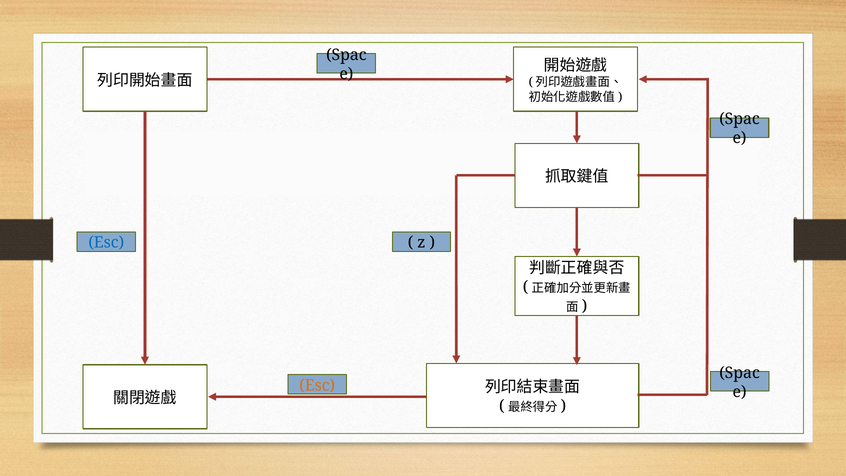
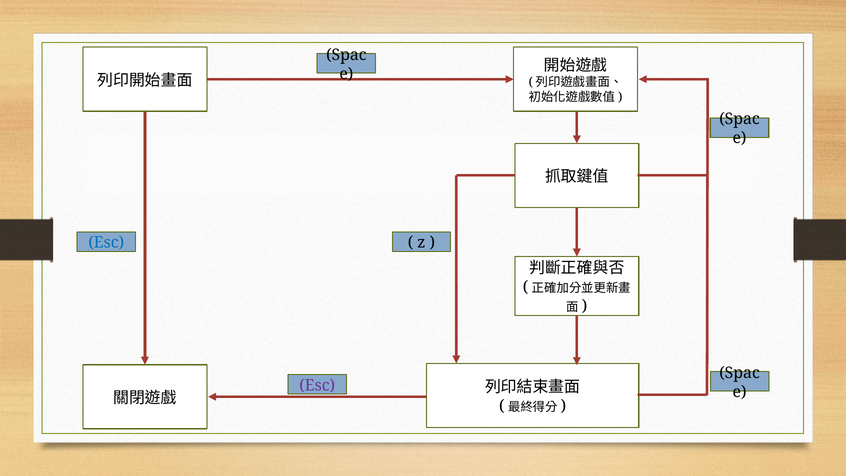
Esc at (317, 385) colour: orange -> purple
